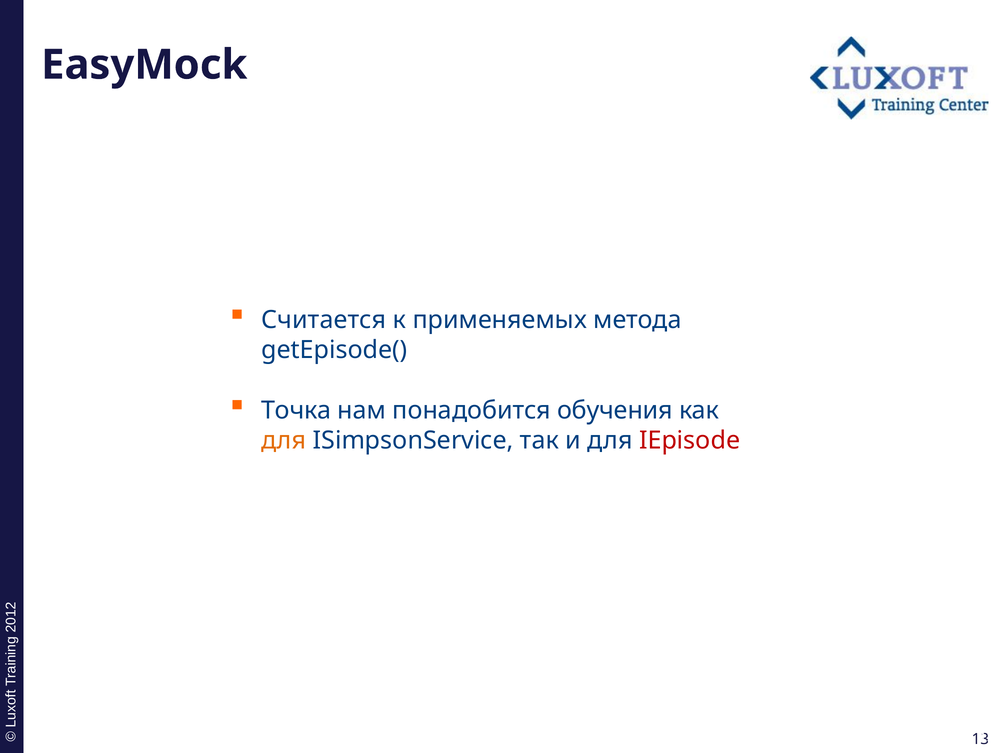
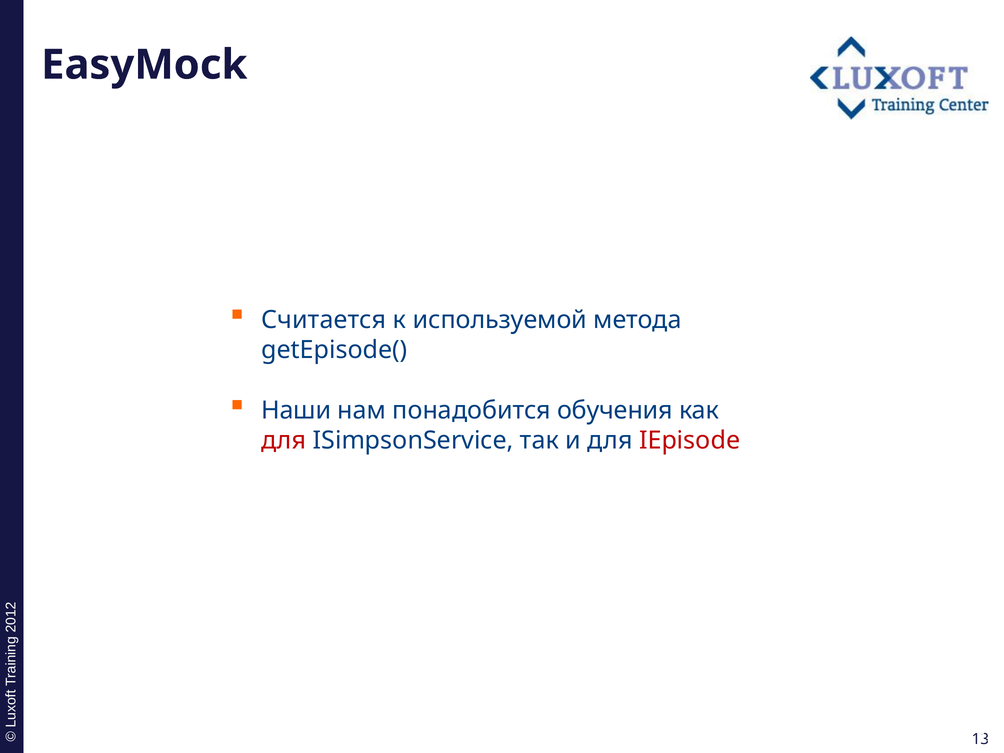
применяемых: применяемых -> используемой
Точка: Точка -> Наши
для at (284, 440) colour: orange -> red
